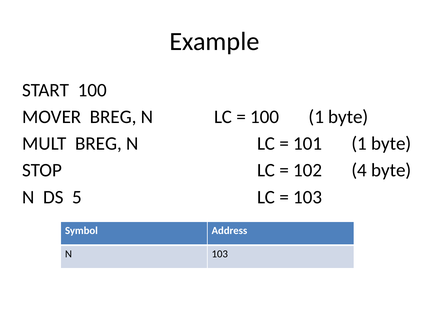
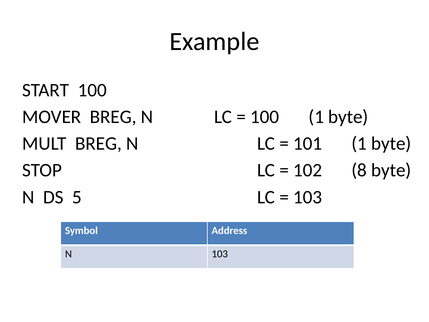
4: 4 -> 8
